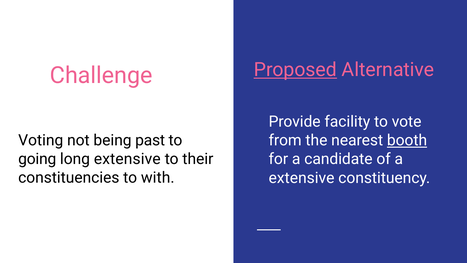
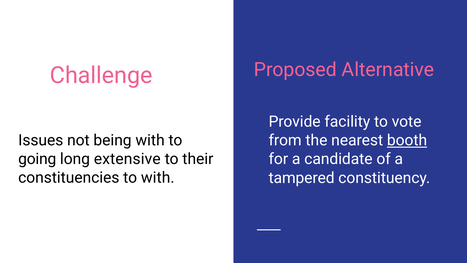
Proposed underline: present -> none
Voting: Voting -> Issues
being past: past -> with
extensive at (302, 178): extensive -> tampered
